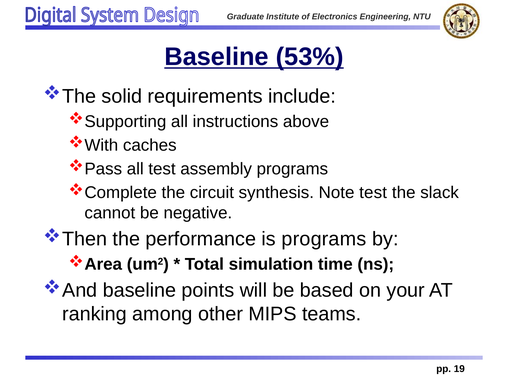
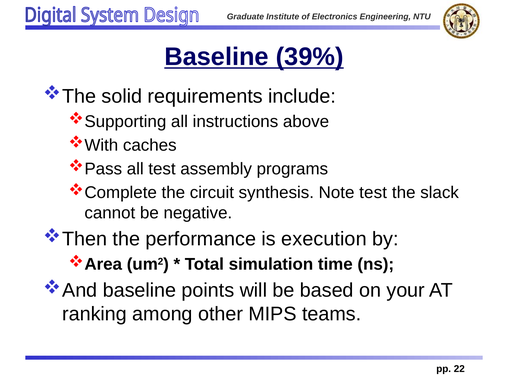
53%: 53% -> 39%
is programs: programs -> execution
19: 19 -> 22
